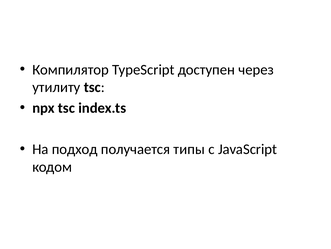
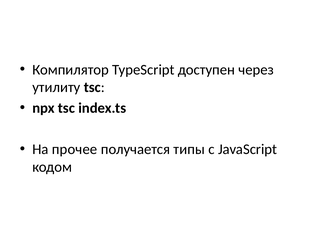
подход: подход -> прочее
